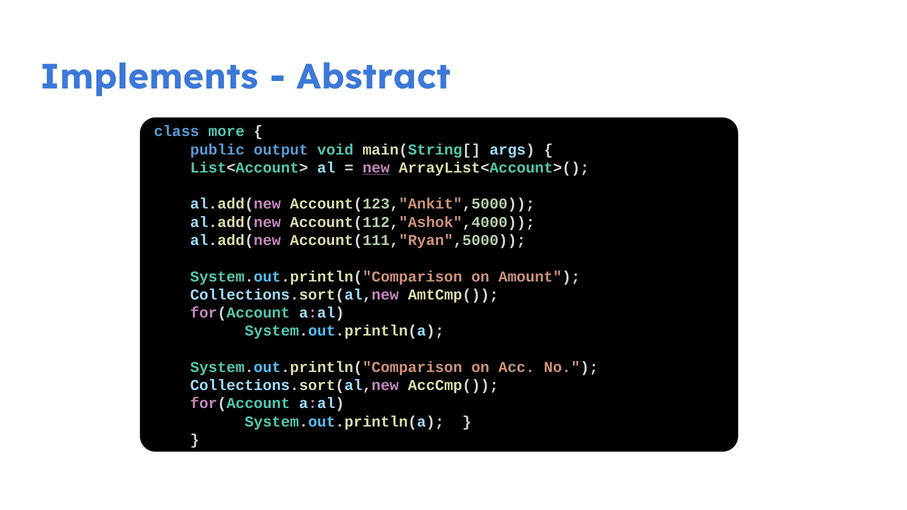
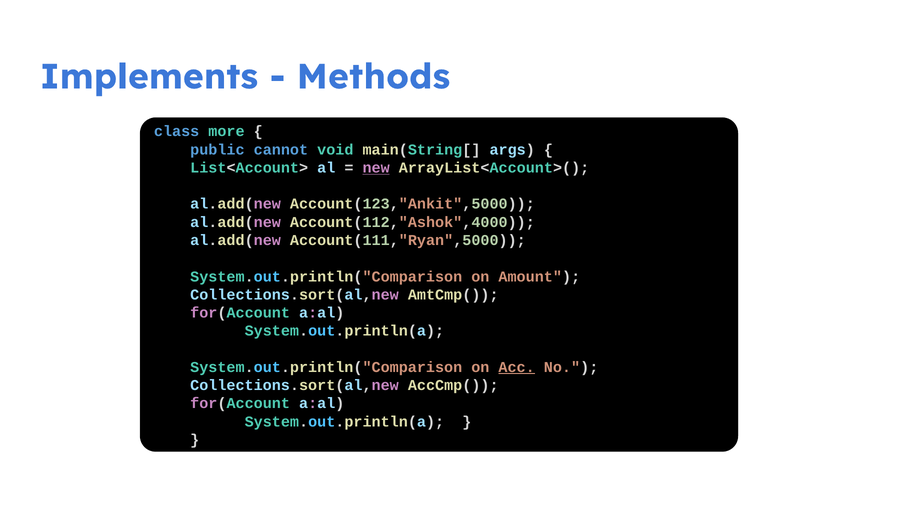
Abstract: Abstract -> Methods
output: output -> cannot
Acc underline: none -> present
